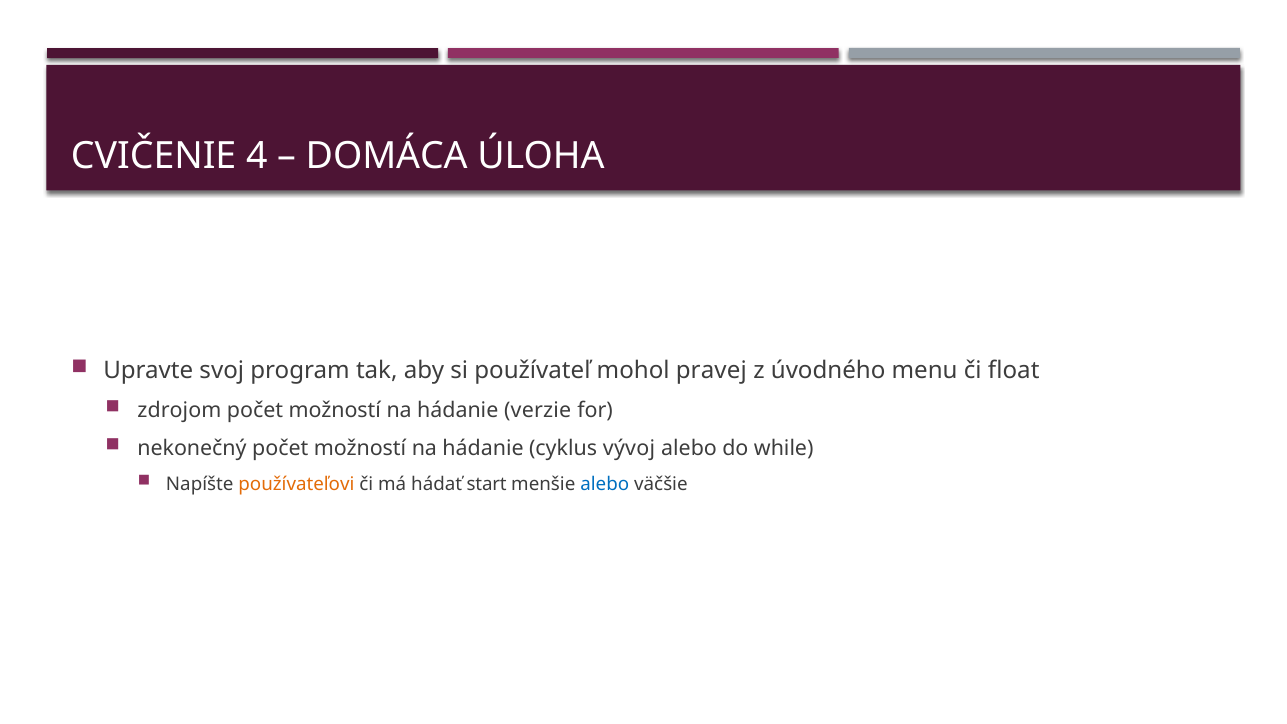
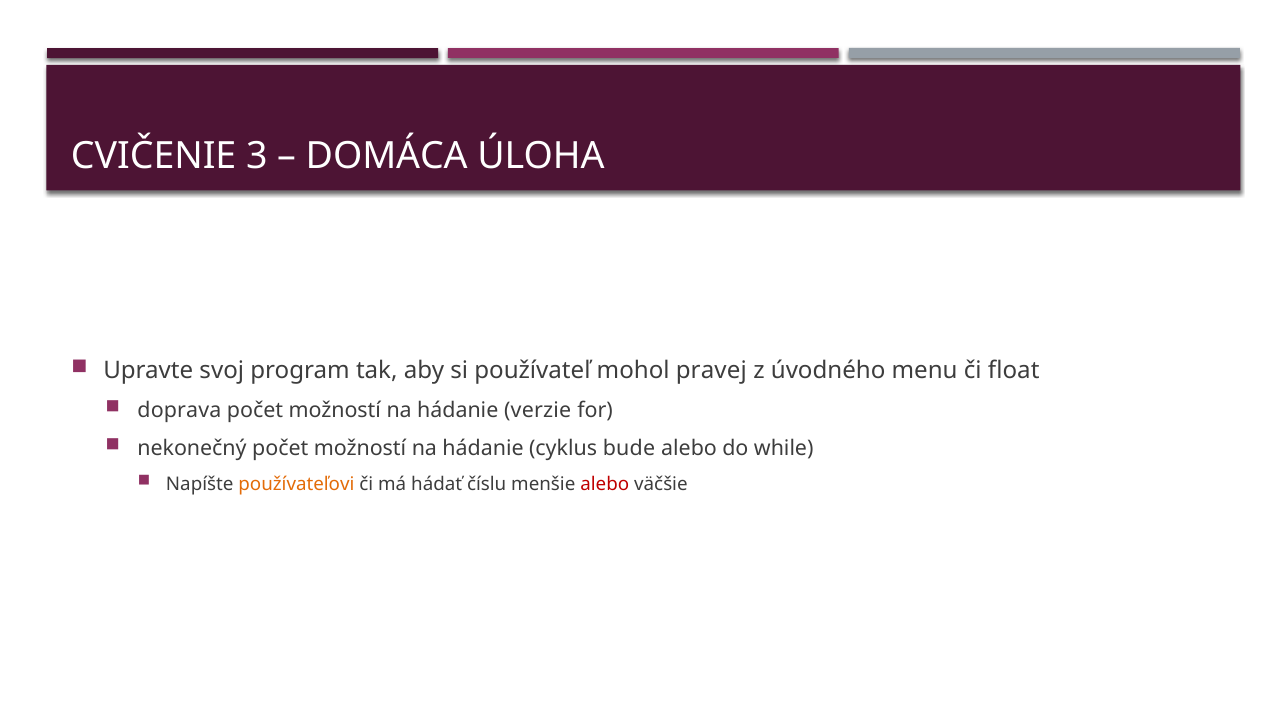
4: 4 -> 3
zdrojom: zdrojom -> doprava
vývoj: vývoj -> bude
start: start -> číslu
alebo at (605, 484) colour: blue -> red
